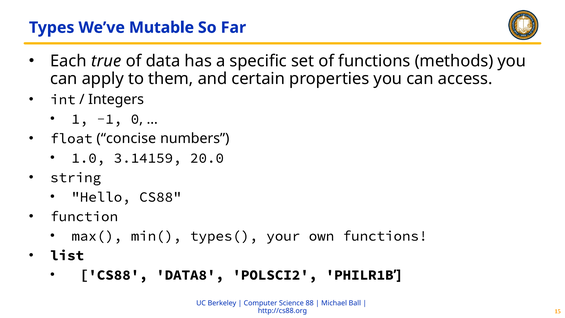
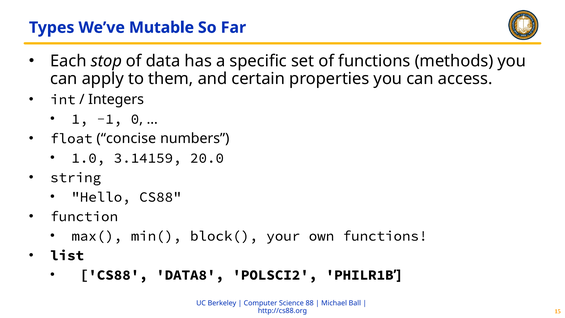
true: true -> stop
types(: types( -> block(
